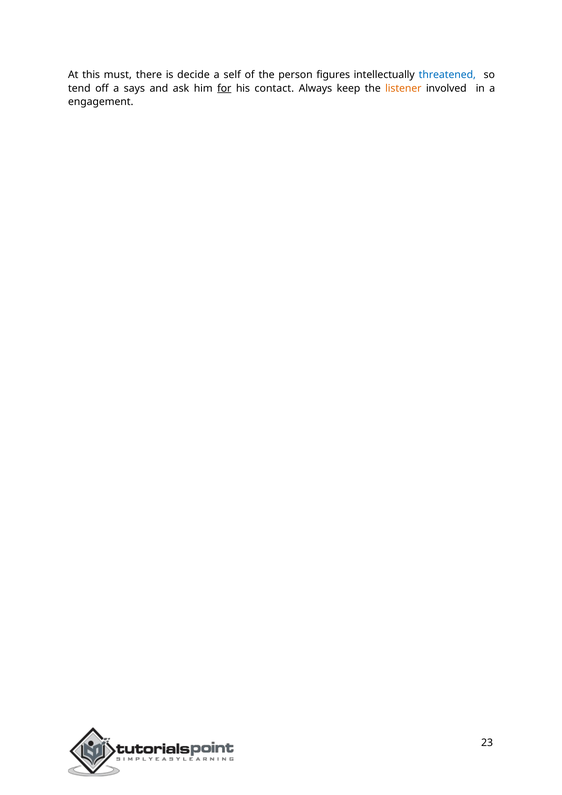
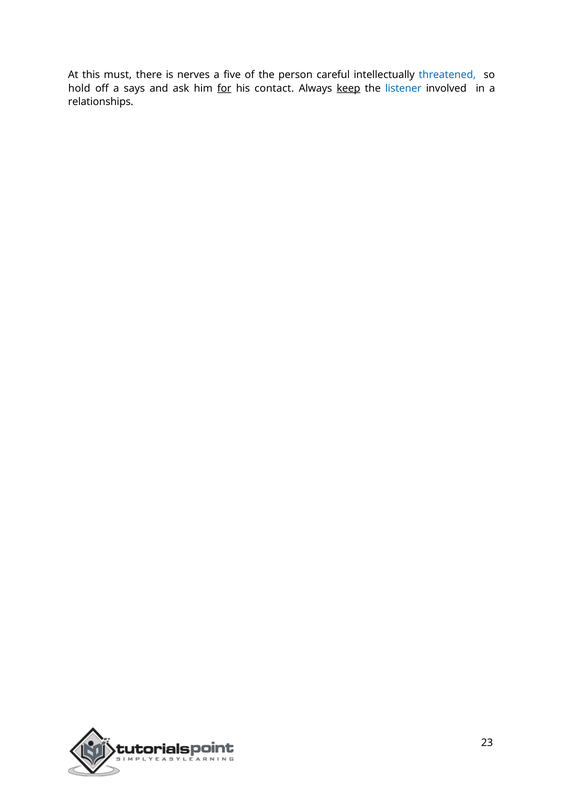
decide: decide -> nerves
self: self -> five
figures: figures -> careful
tend: tend -> hold
keep underline: none -> present
listener colour: orange -> blue
engagement: engagement -> relationships
